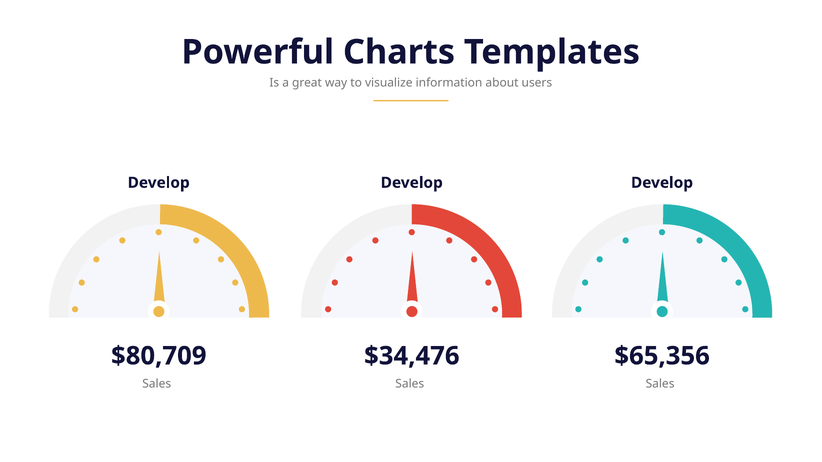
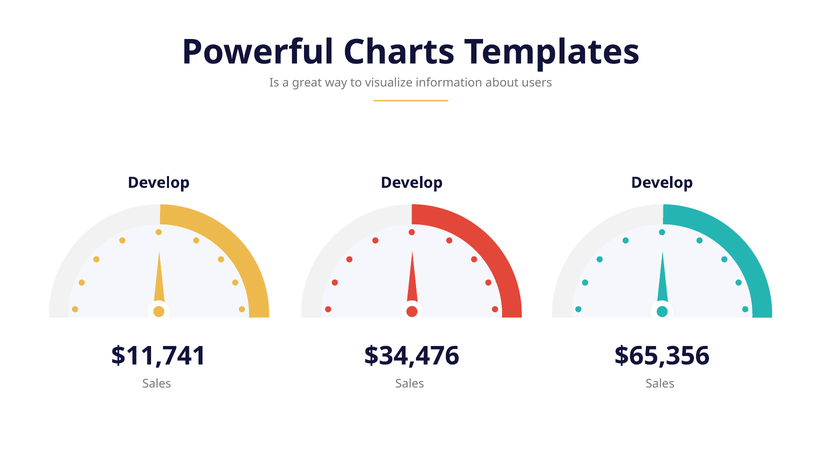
$80,709: $80,709 -> $11,741
